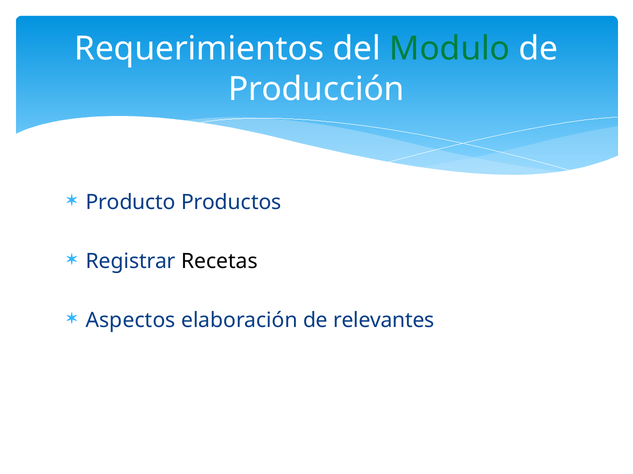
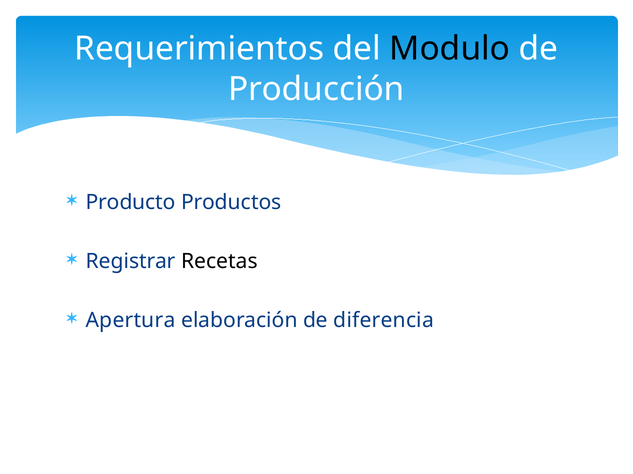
Modulo colour: green -> black
Aspectos: Aspectos -> Apertura
relevantes: relevantes -> diferencia
